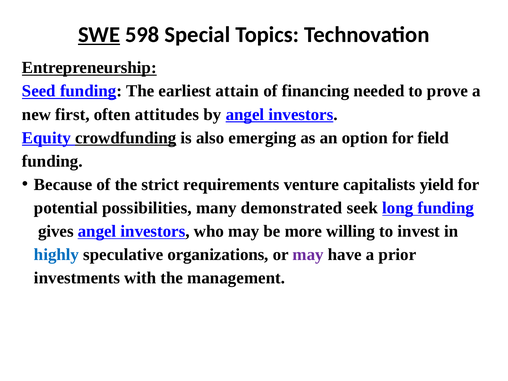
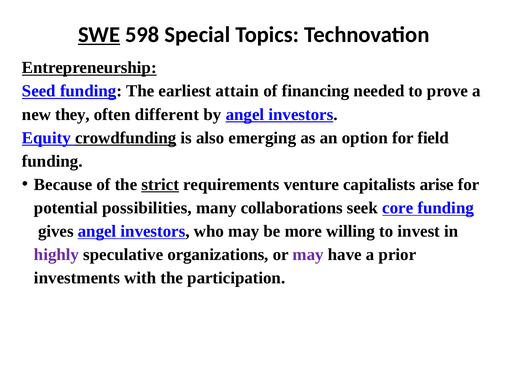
first: first -> they
attitudes: attitudes -> different
strict underline: none -> present
yield: yield -> arise
demonstrated: demonstrated -> collaborations
long: long -> core
highly colour: blue -> purple
management: management -> participation
